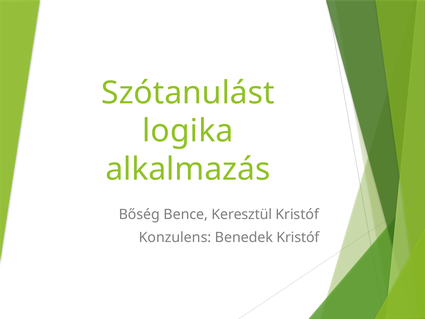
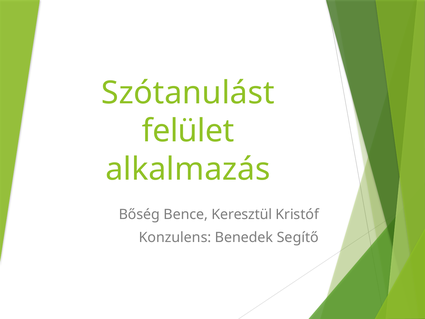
logika: logika -> felület
Benedek Kristóf: Kristóf -> Segítő
